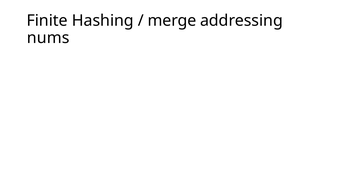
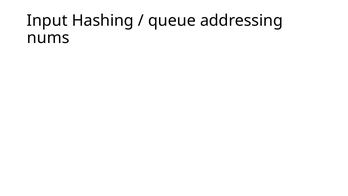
Finite: Finite -> Input
merge: merge -> queue
